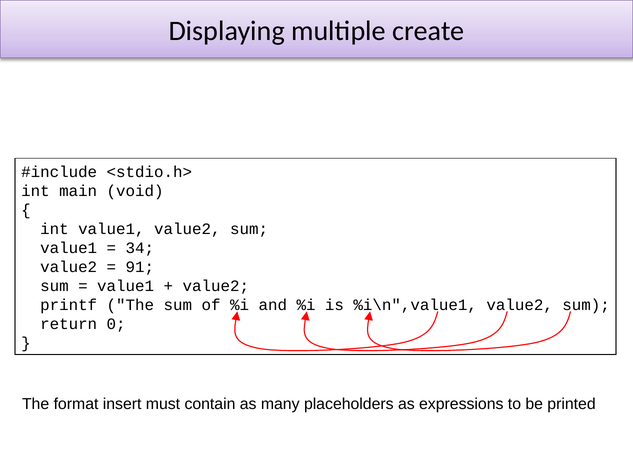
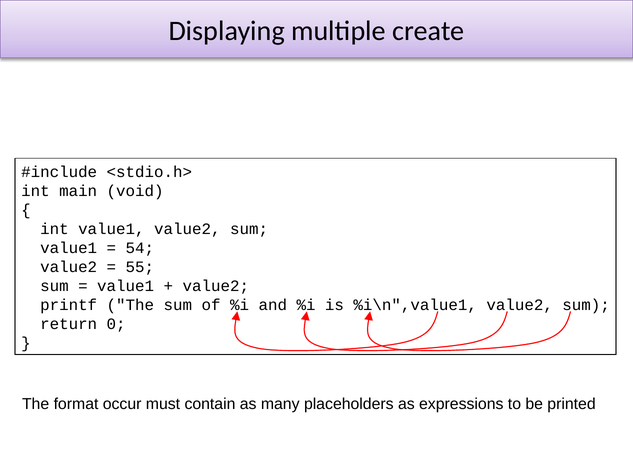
34: 34 -> 54
91: 91 -> 55
insert: insert -> occur
